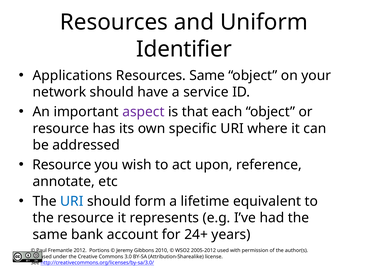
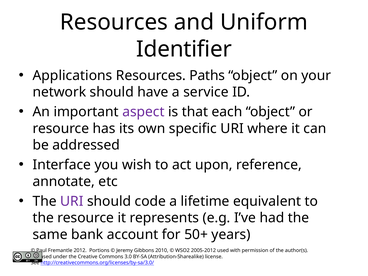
Resources Same: Same -> Paths
Resource at (62, 165): Resource -> Interface
URI at (72, 201) colour: blue -> purple
form: form -> code
24+: 24+ -> 50+
